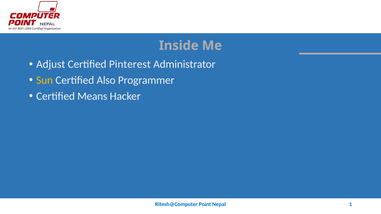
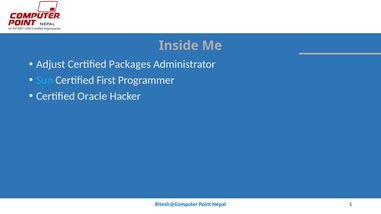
Pinterest: Pinterest -> Packages
Sun colour: yellow -> light blue
Also: Also -> First
Means: Means -> Oracle
